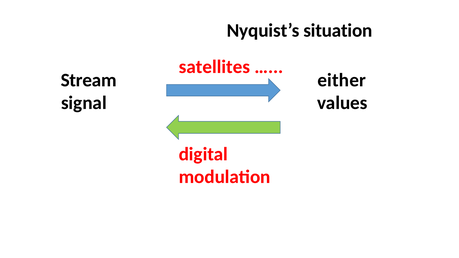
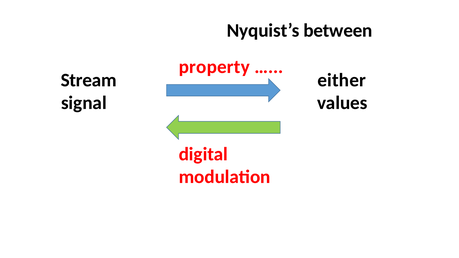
situation: situation -> between
satellites: satellites -> property
